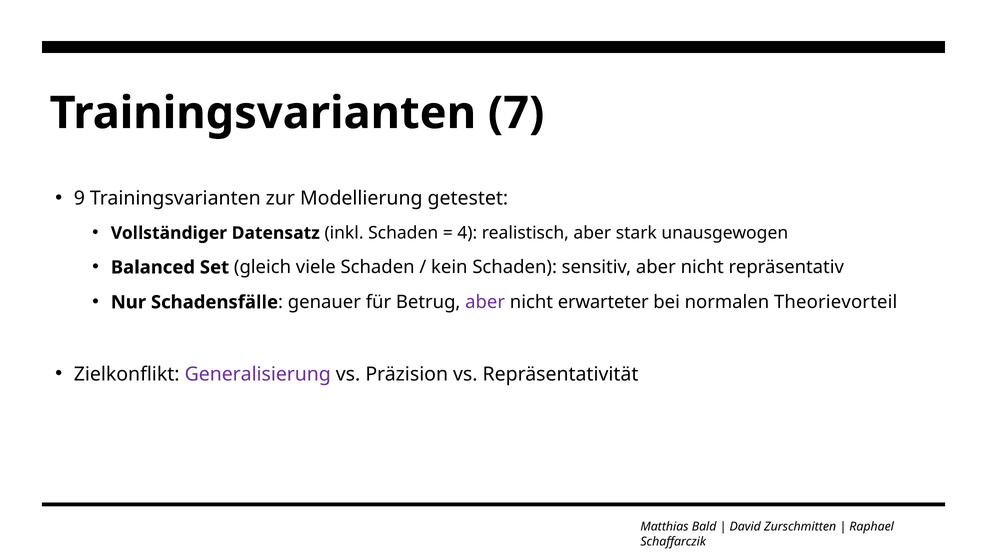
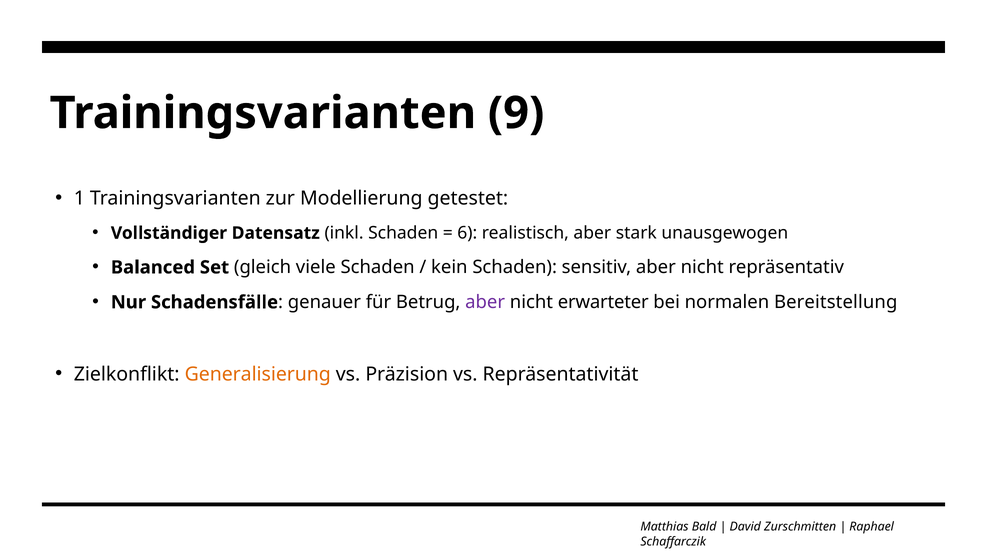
7: 7 -> 9
9: 9 -> 1
4: 4 -> 6
Theorievorteil: Theorievorteil -> Bereitstellung
Generalisierung colour: purple -> orange
